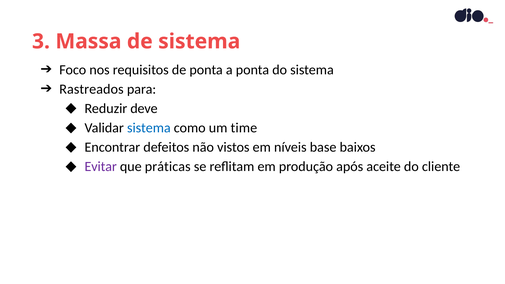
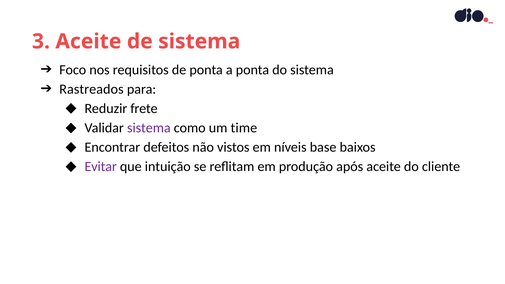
3 Massa: Massa -> Aceite
deve: deve -> frete
sistema at (149, 128) colour: blue -> purple
práticas: práticas -> intuição
